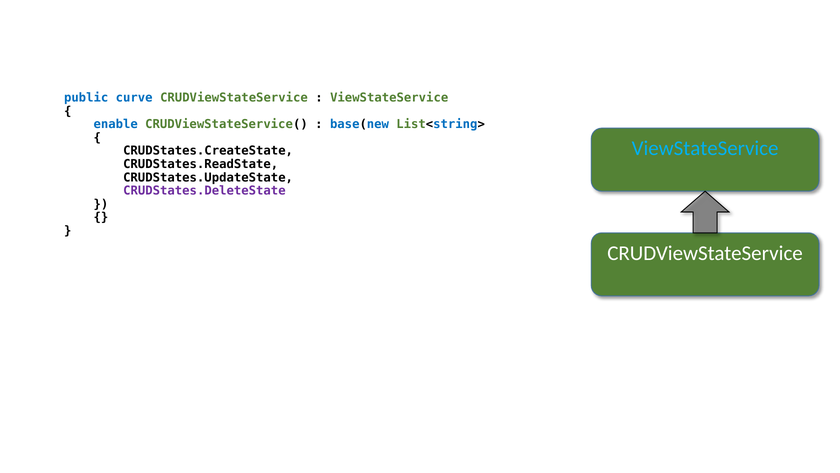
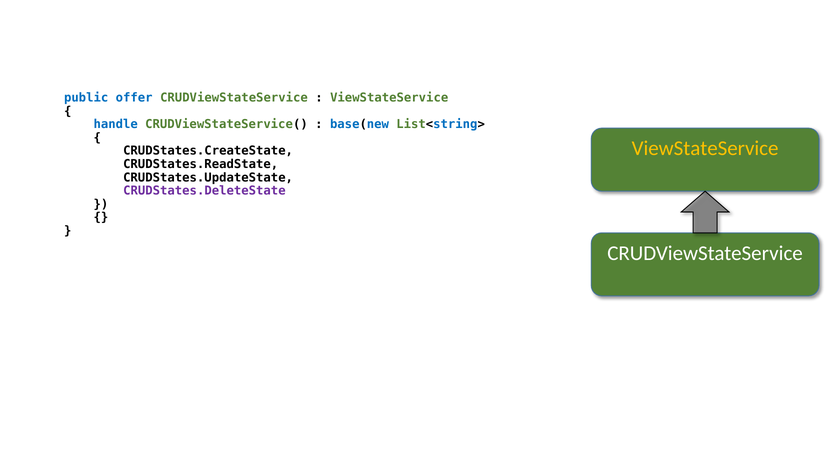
curve: curve -> offer
enable: enable -> handle
ViewStateService at (705, 148) colour: light blue -> yellow
